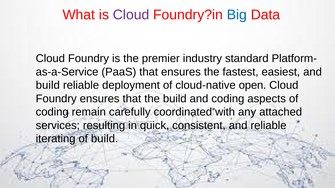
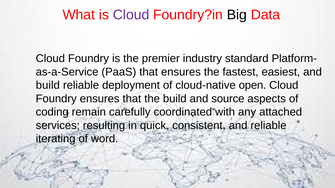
Big colour: blue -> black
and coding: coding -> source
of build: build -> word
